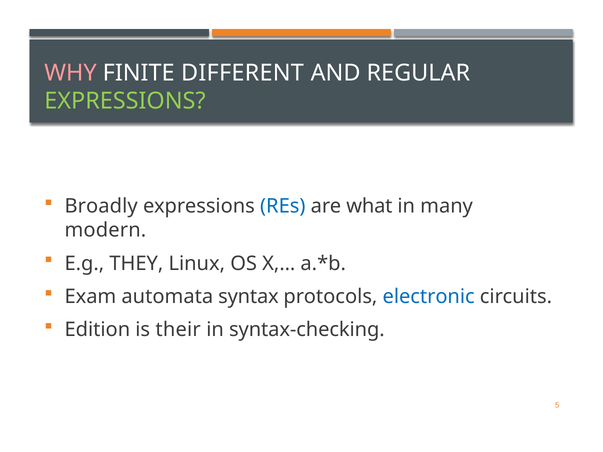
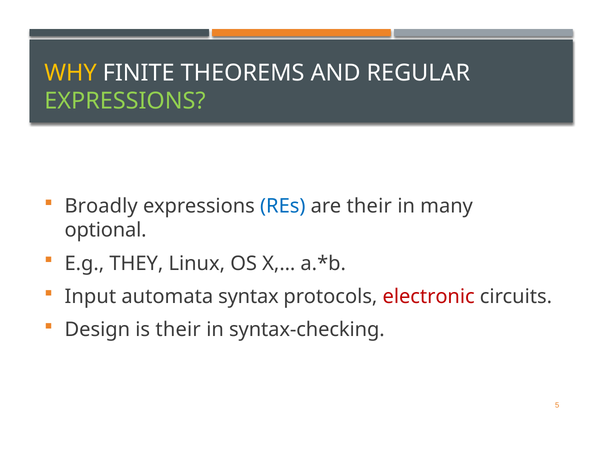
WHY colour: pink -> yellow
DIFFERENT: DIFFERENT -> THEOREMS
are what: what -> their
modern: modern -> optional
Exam: Exam -> Input
electronic colour: blue -> red
Edition: Edition -> Design
